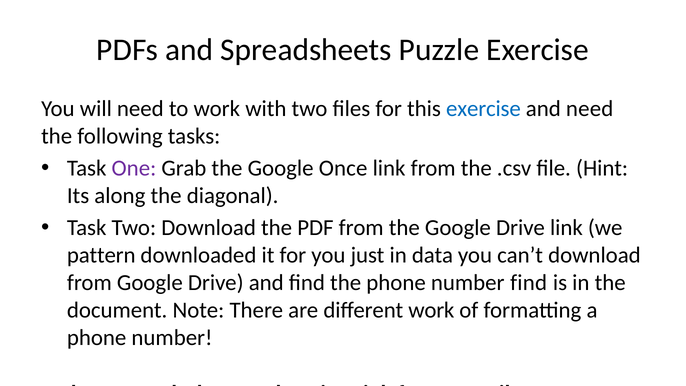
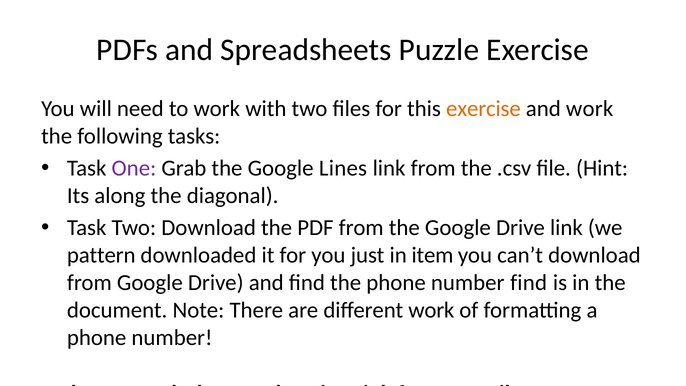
exercise at (483, 109) colour: blue -> orange
and need: need -> work
Google Once: Once -> Lines
in data: data -> item
